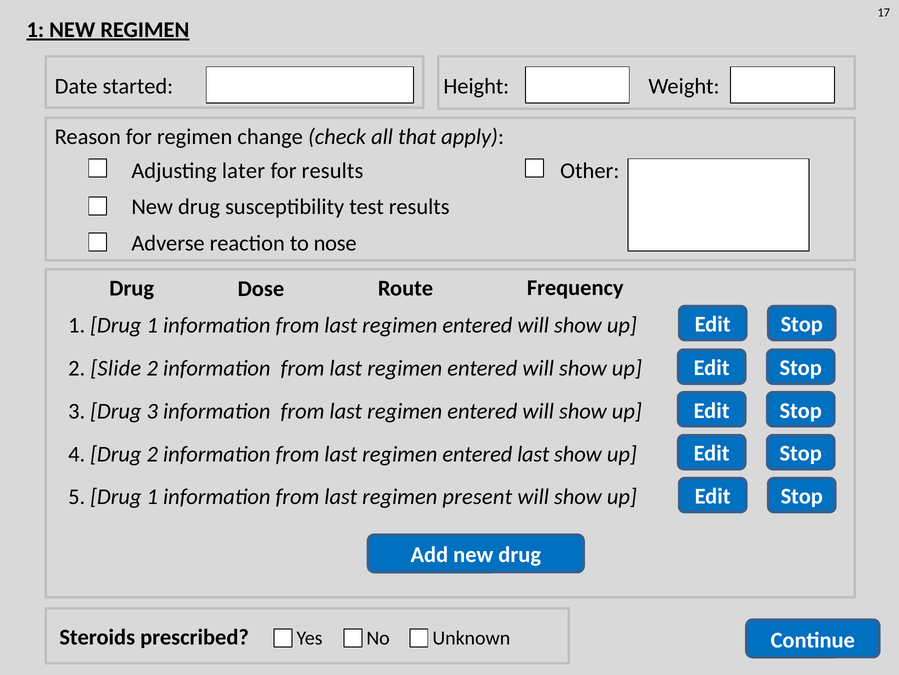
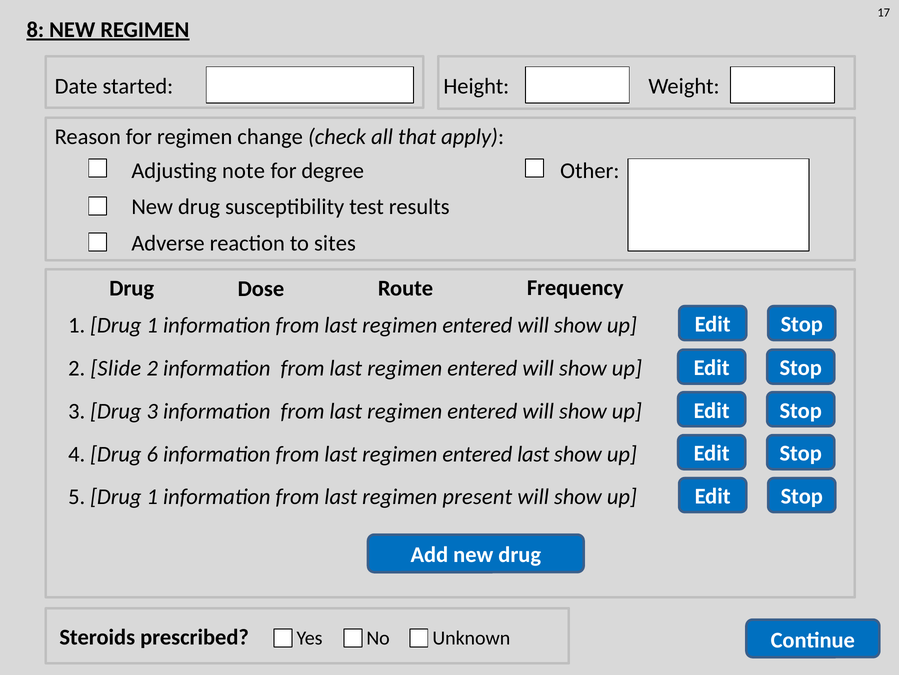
1 at (35, 30): 1 -> 8
later: later -> note
for results: results -> degree
nose: nose -> sites
Drug 2: 2 -> 6
